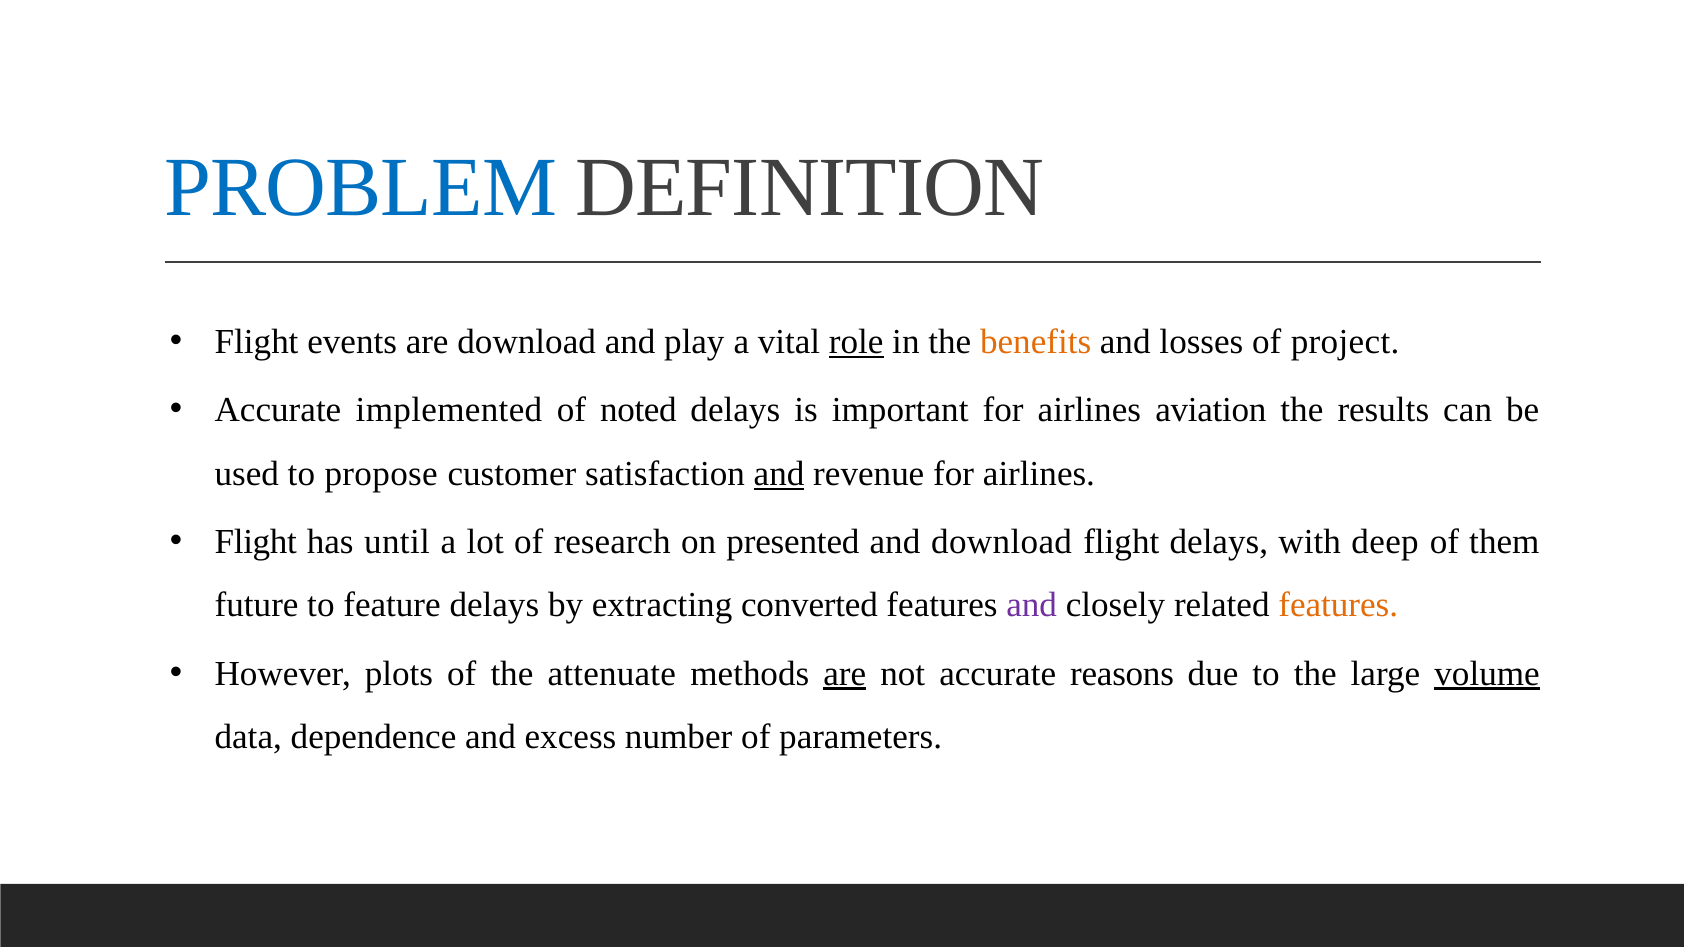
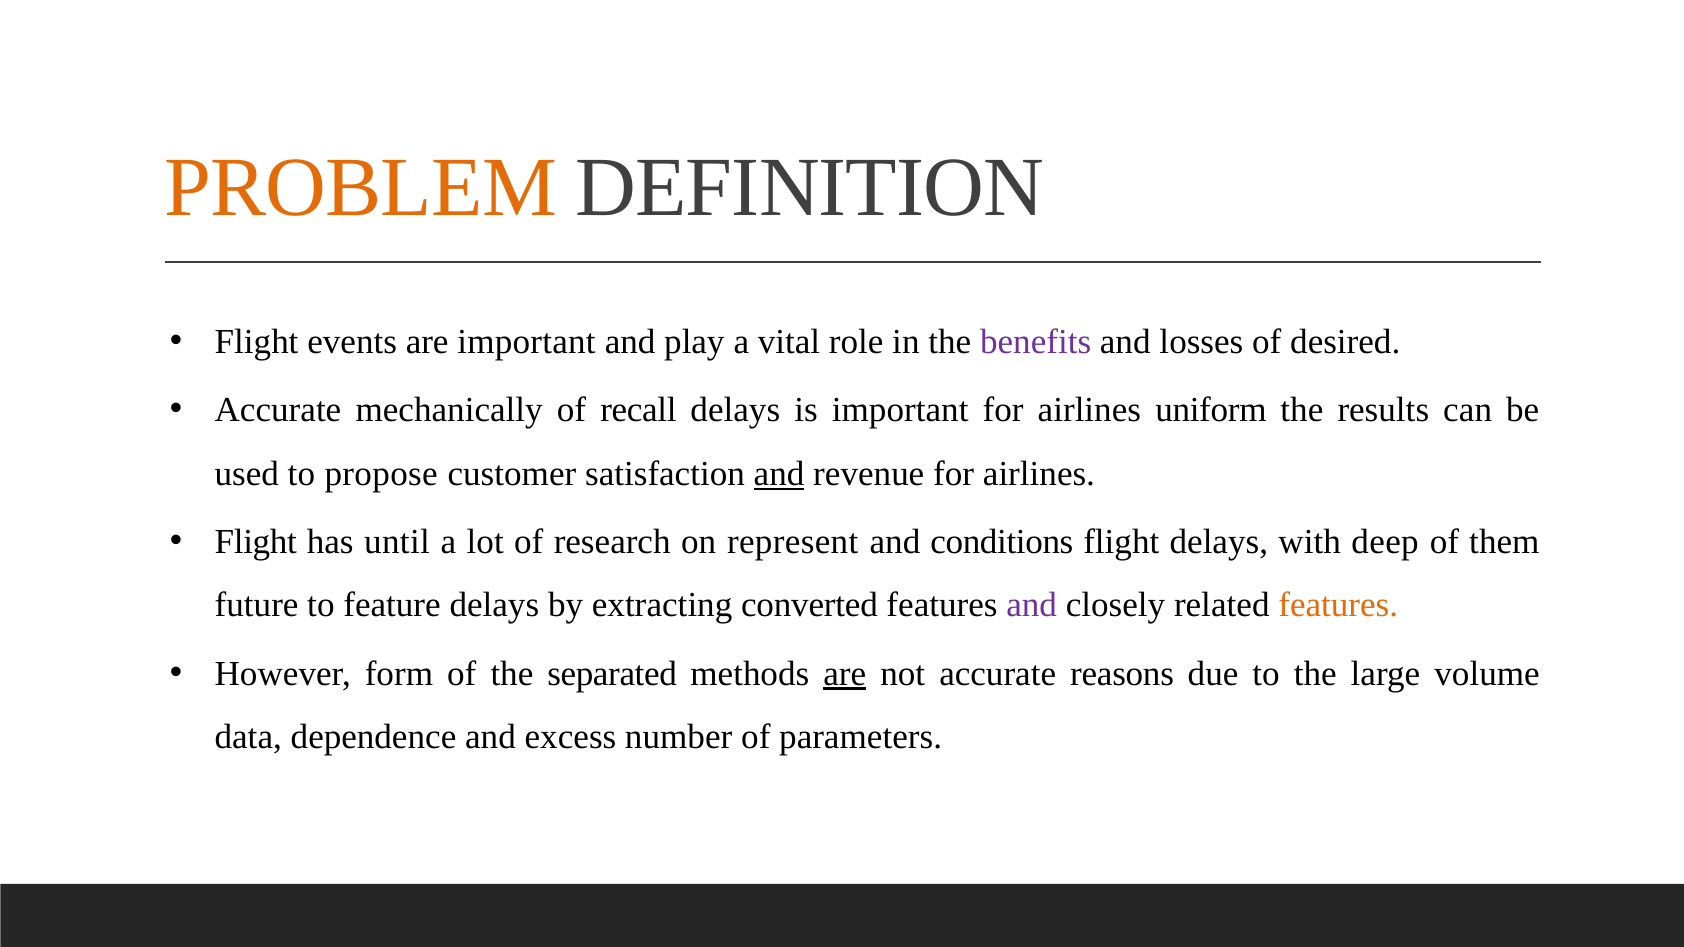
PROBLEM colour: blue -> orange
are download: download -> important
role underline: present -> none
benefits colour: orange -> purple
project: project -> desired
implemented: implemented -> mechanically
noted: noted -> recall
aviation: aviation -> uniform
presented: presented -> represent
and download: download -> conditions
plots: plots -> form
attenuate: attenuate -> separated
volume underline: present -> none
